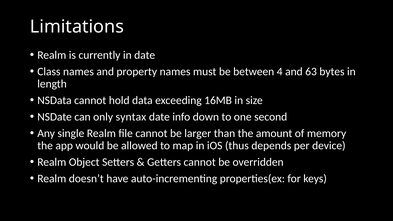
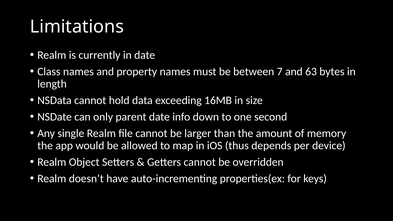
4: 4 -> 7
syntax: syntax -> parent
